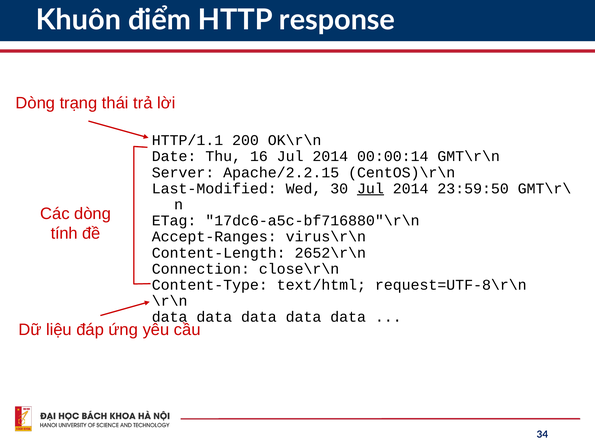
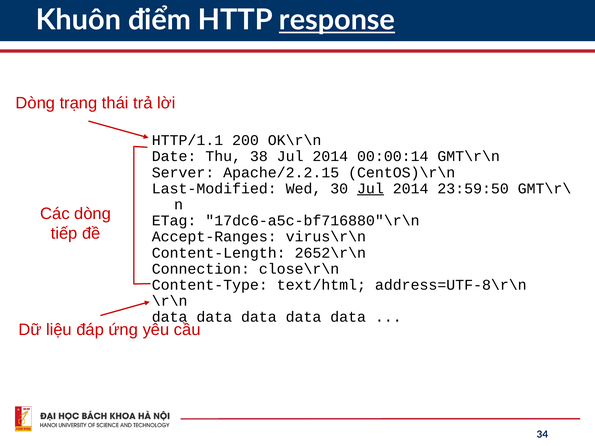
response underline: none -> present
16: 16 -> 38
tính: tính -> tiếp
request=UTF-8\r\n: request=UTF-8\r\n -> address=UTF-8\r\n
